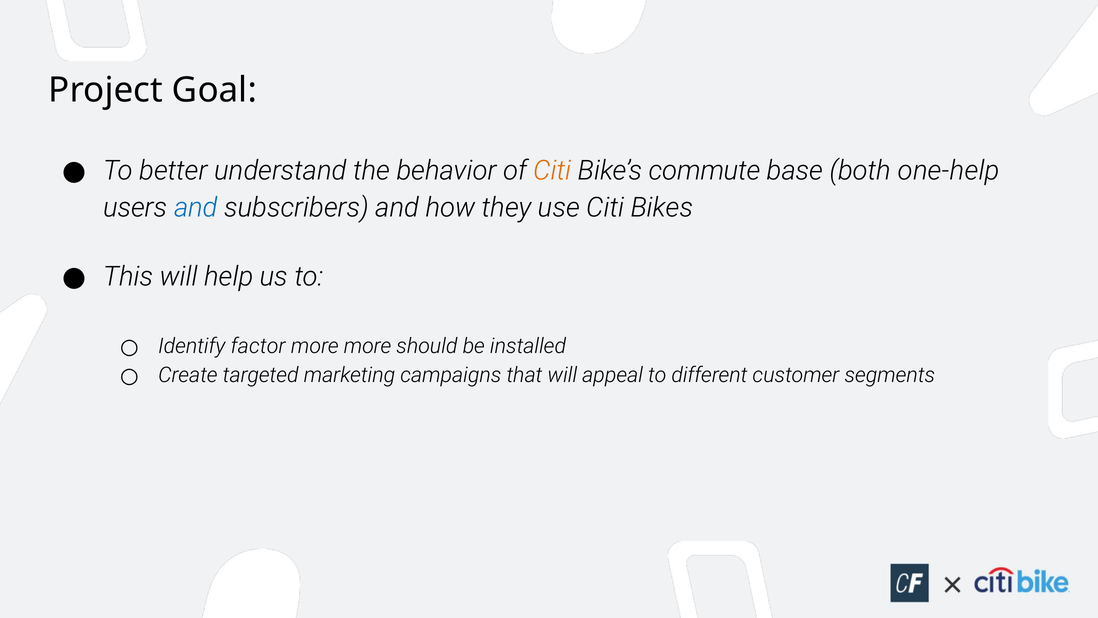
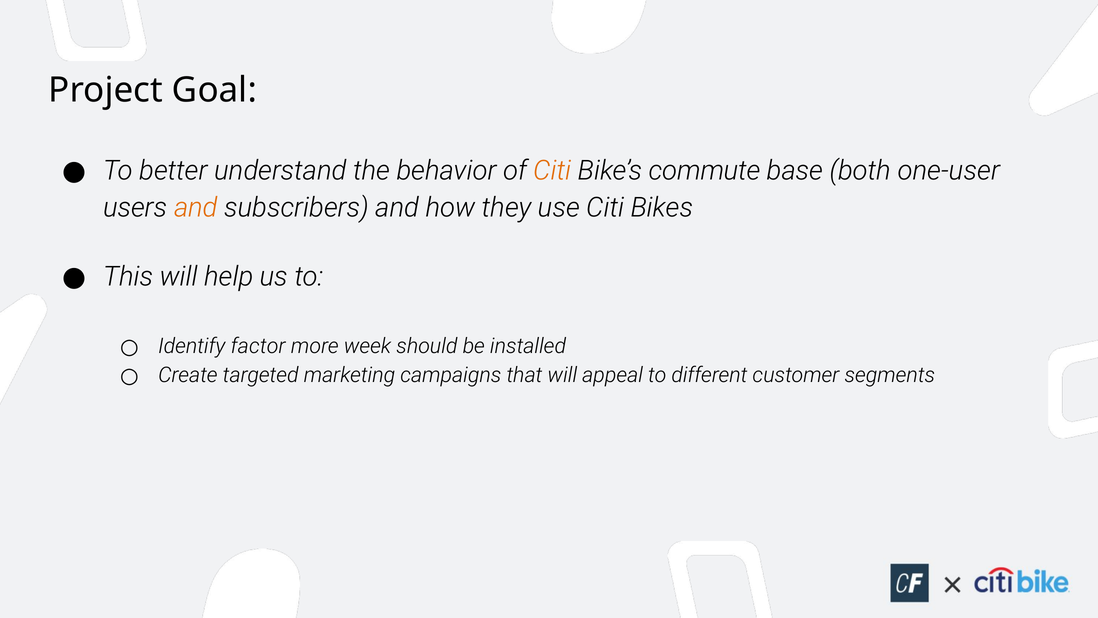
one-help: one-help -> one-user
and at (196, 208) colour: blue -> orange
more more: more -> week
